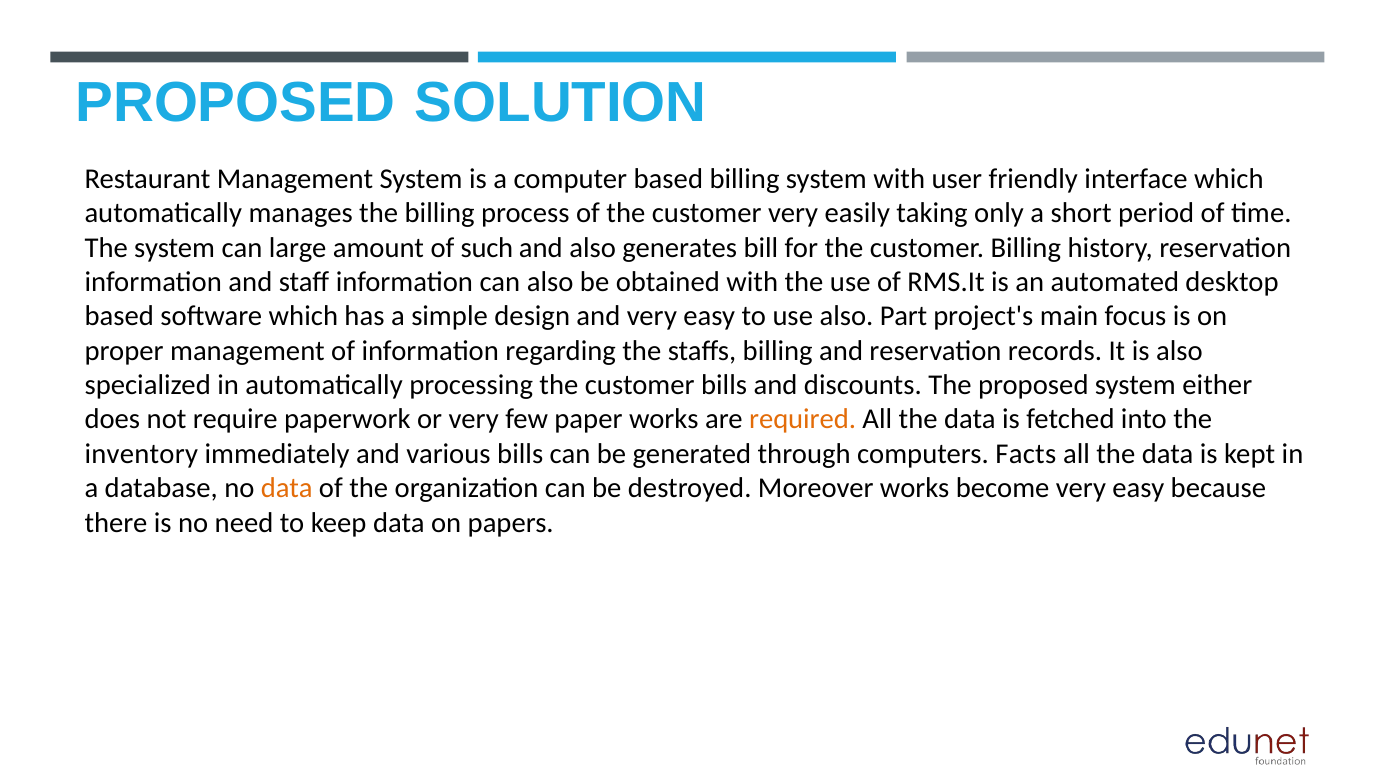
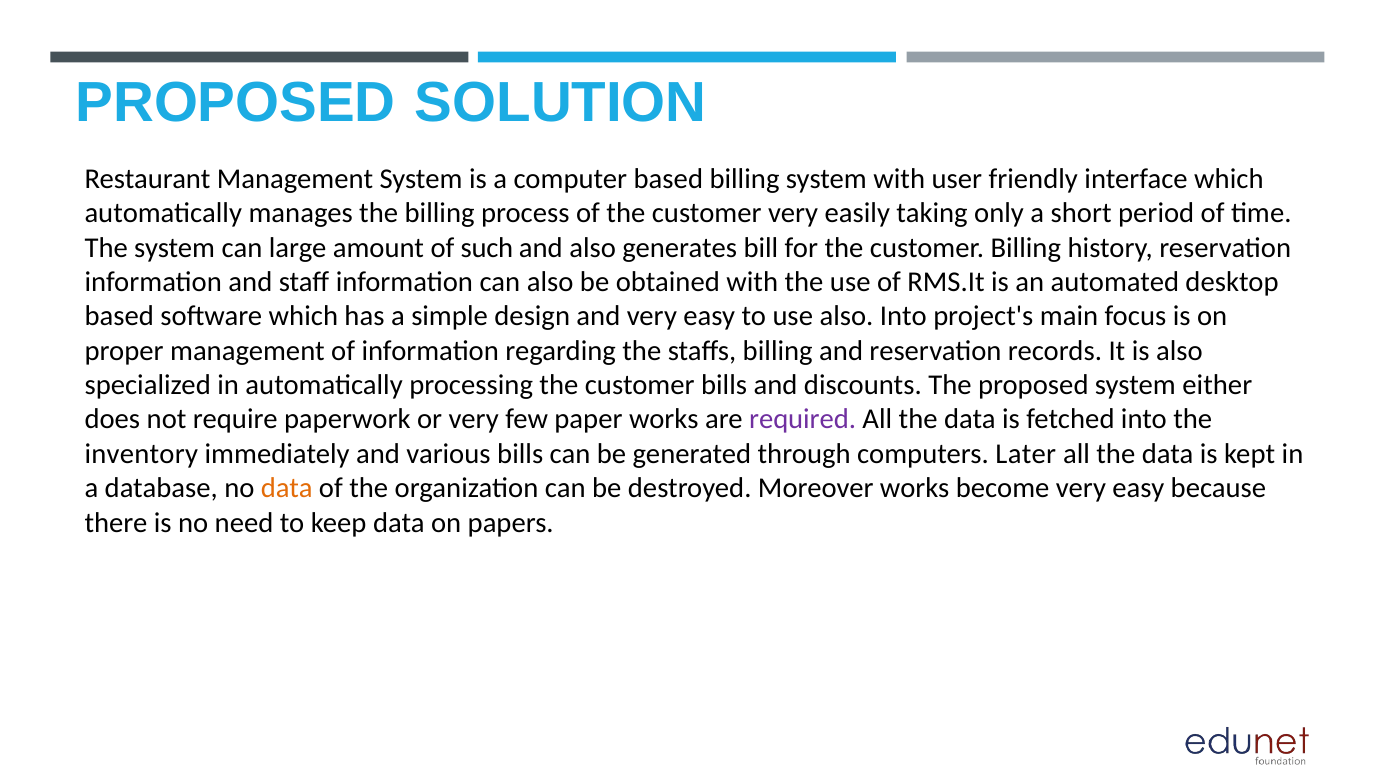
also Part: Part -> Into
required colour: orange -> purple
Facts: Facts -> Later
